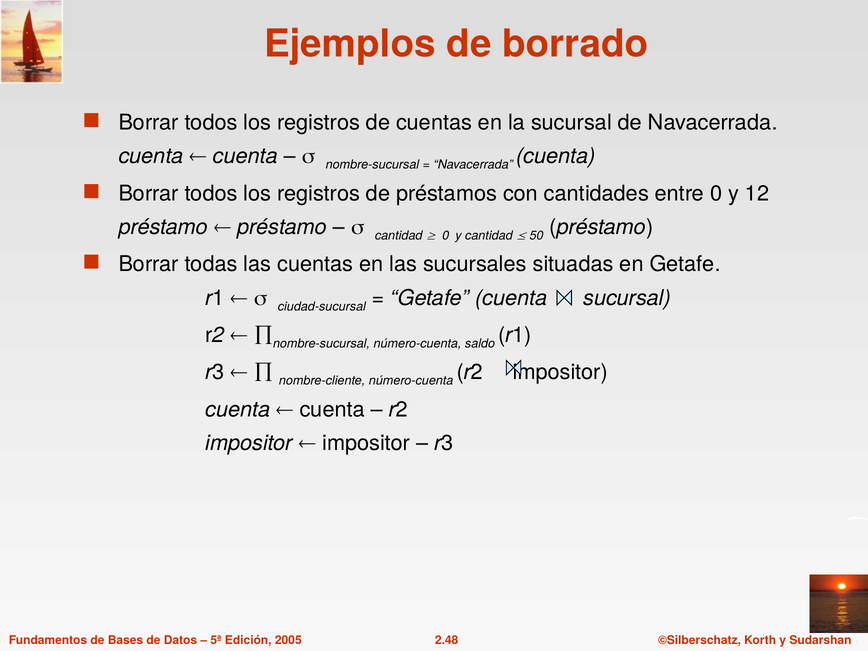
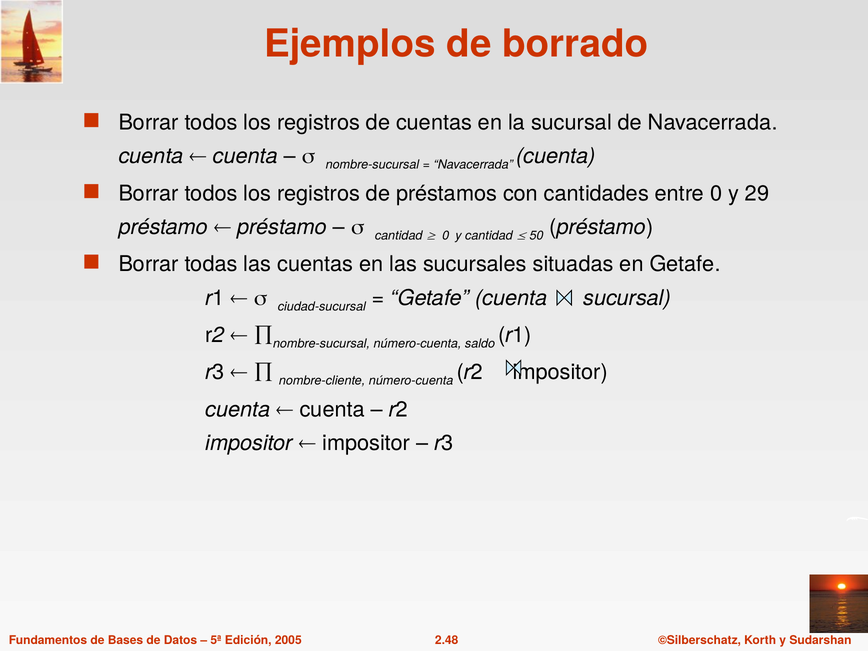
12: 12 -> 29
